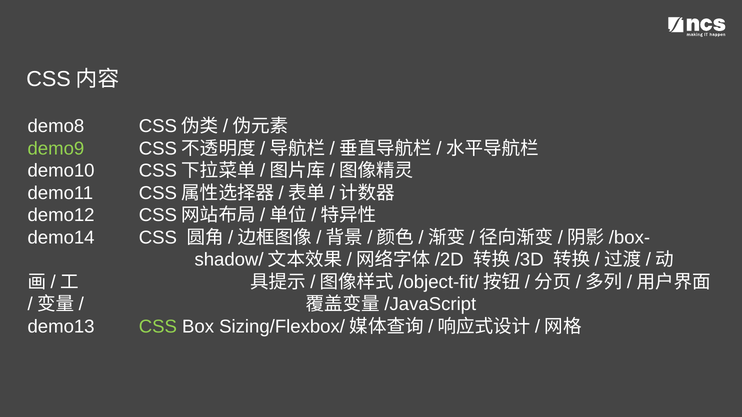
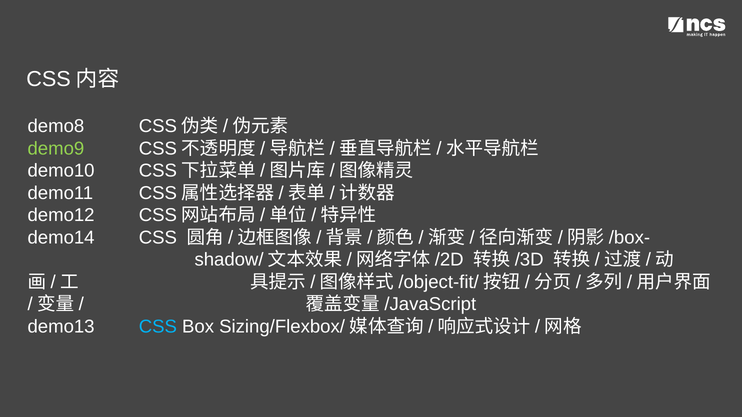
CSS at (158, 327) colour: light green -> light blue
